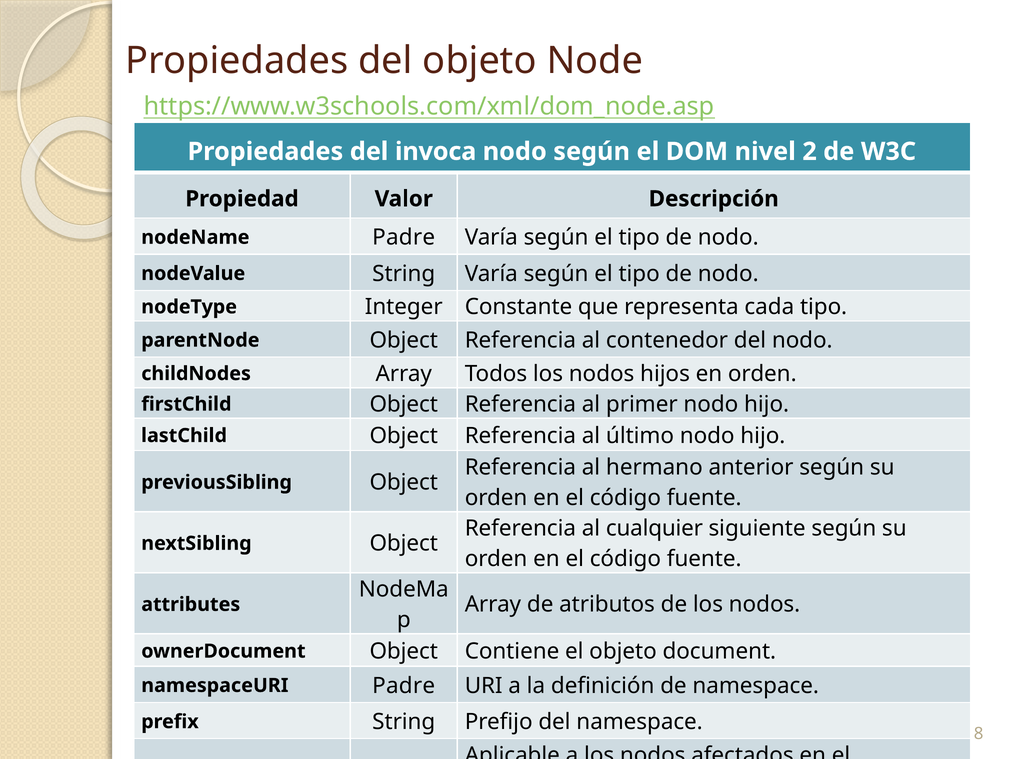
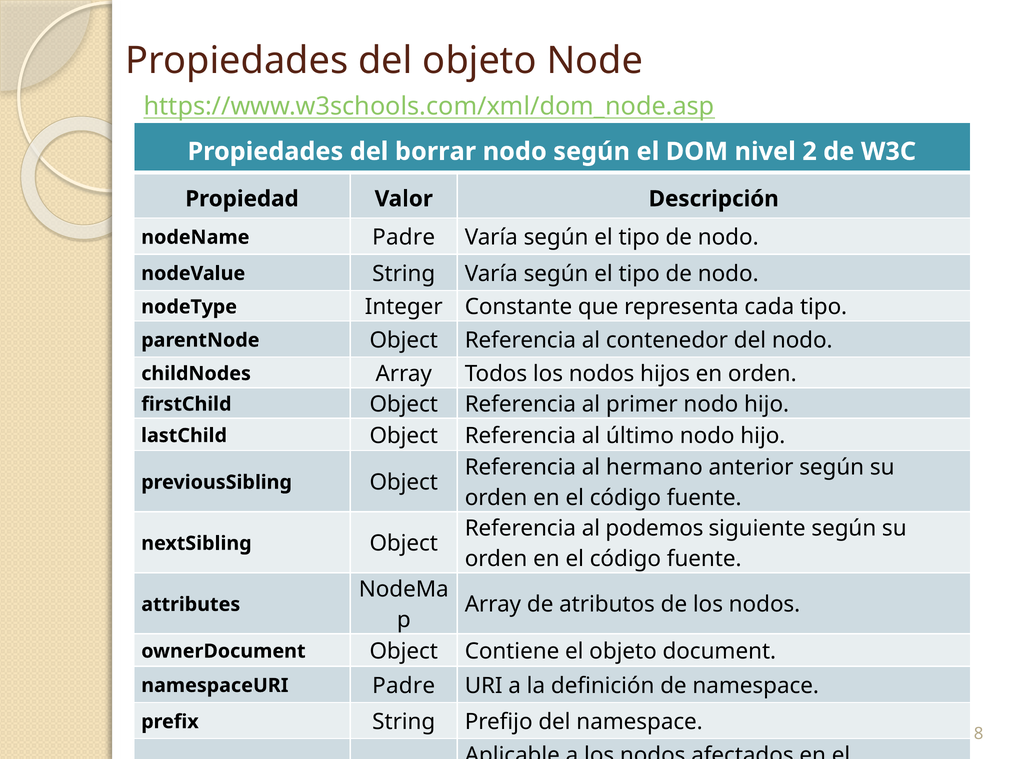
invoca: invoca -> borrar
cualquier: cualquier -> podemos
